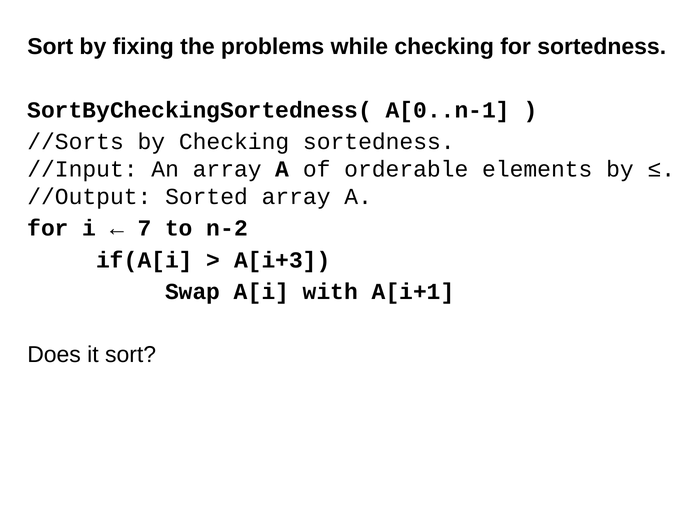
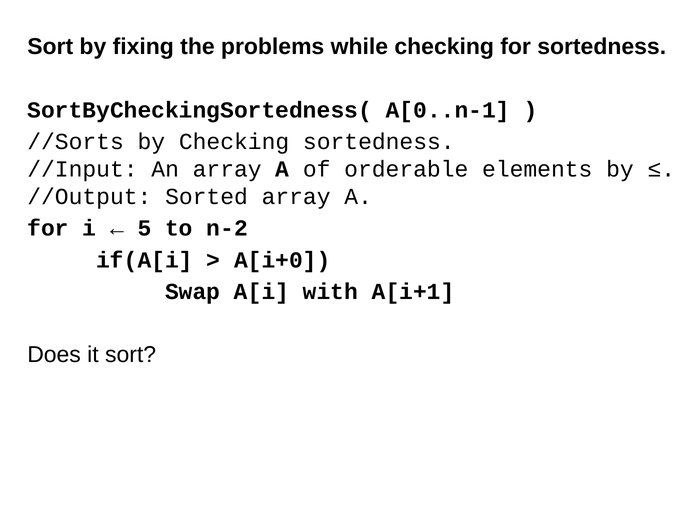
7: 7 -> 5
A[i+3: A[i+3 -> A[i+0
